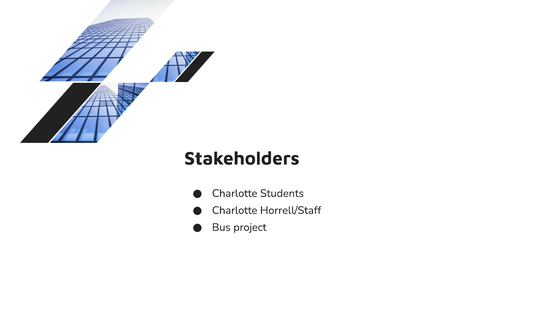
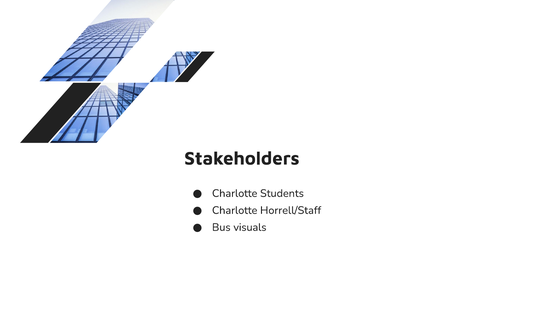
project: project -> visuals
